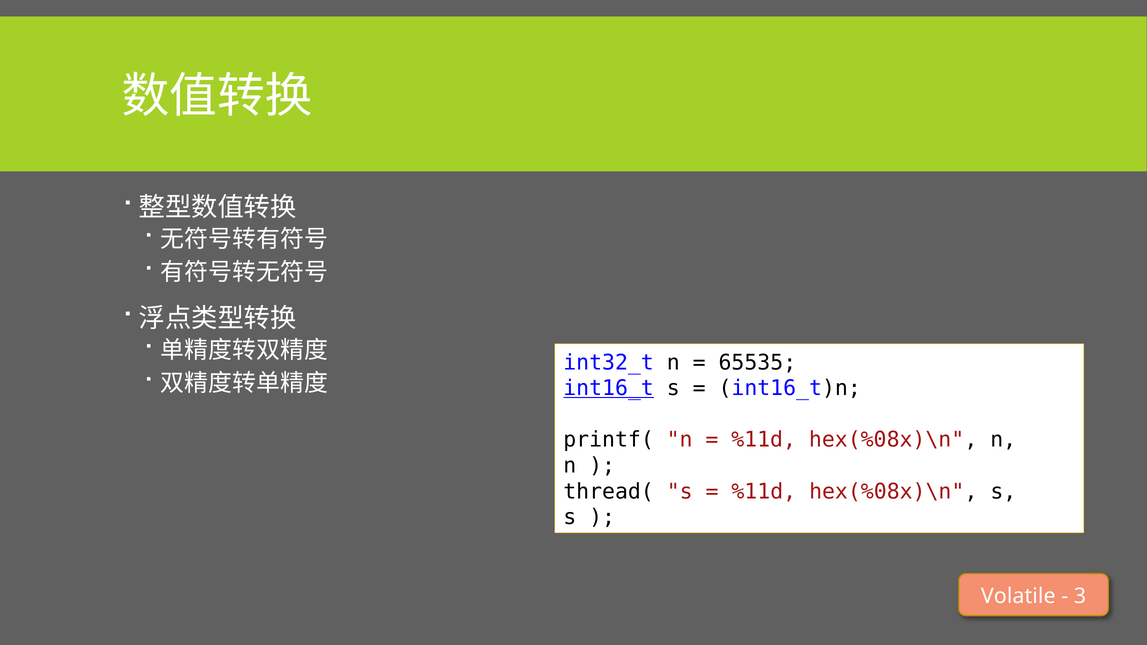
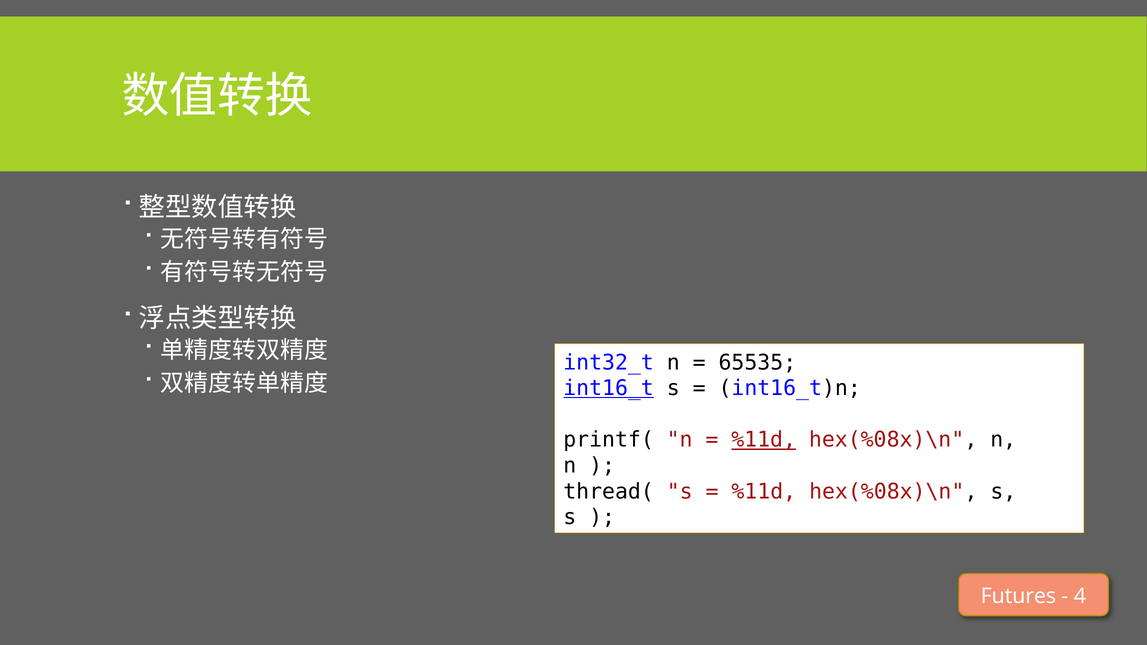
%11d at (764, 440) underline: none -> present
Volatile: Volatile -> Futures
3: 3 -> 4
